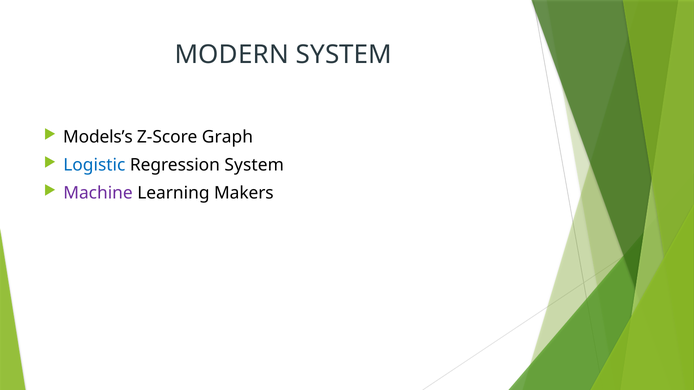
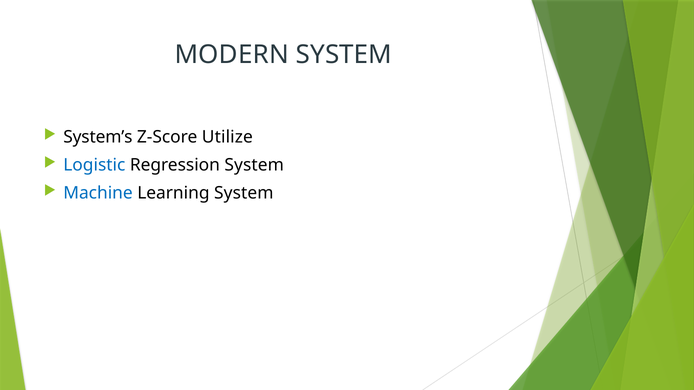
Models’s: Models’s -> System’s
Graph: Graph -> Utilize
Machine colour: purple -> blue
Learning Makers: Makers -> System
